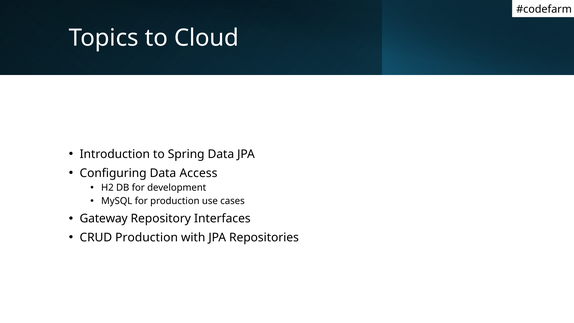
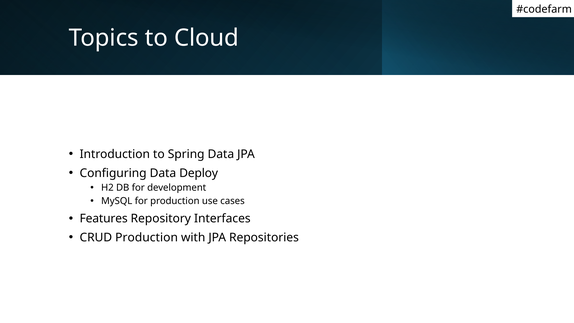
Access: Access -> Deploy
Gateway: Gateway -> Features
